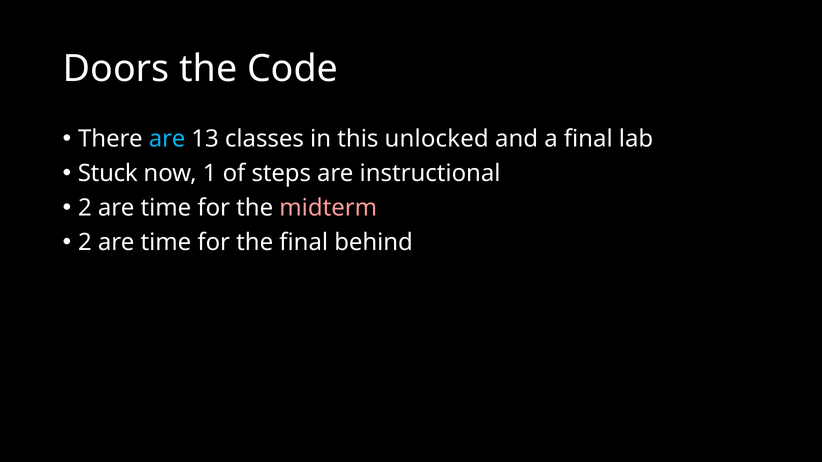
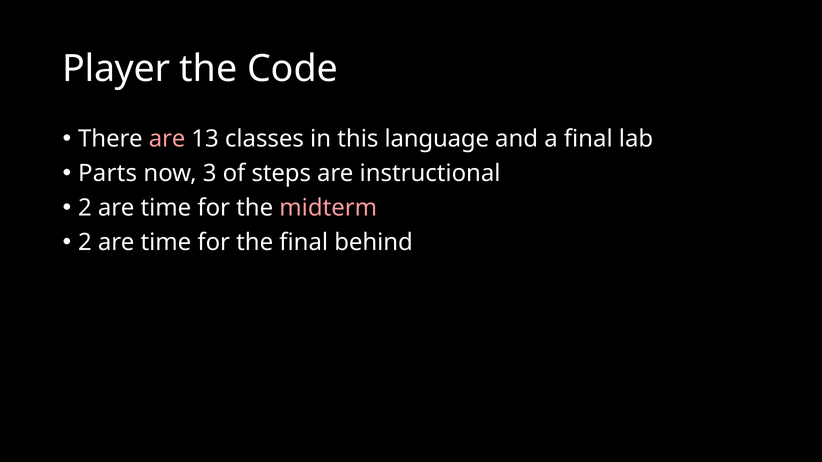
Doors: Doors -> Player
are at (167, 139) colour: light blue -> pink
unlocked: unlocked -> language
Stuck: Stuck -> Parts
1: 1 -> 3
